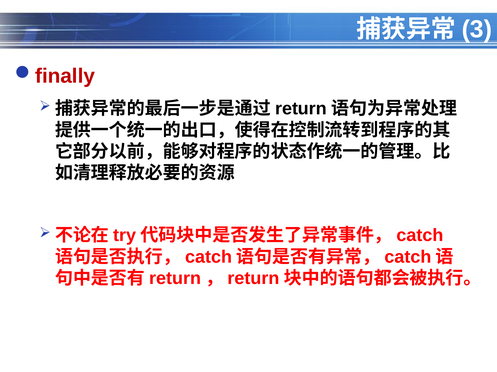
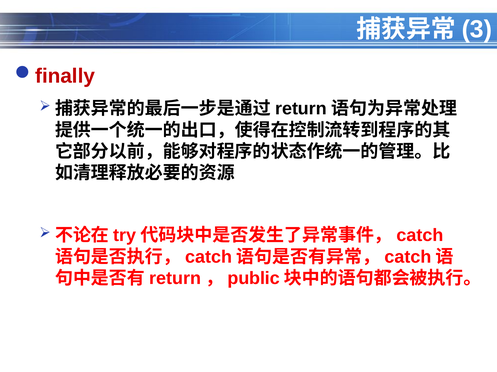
return at (254, 279): return -> public
